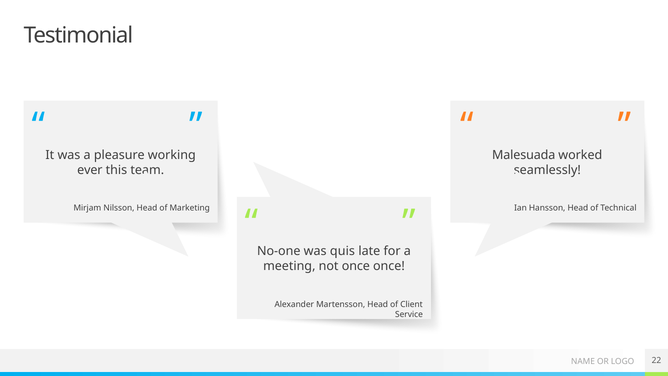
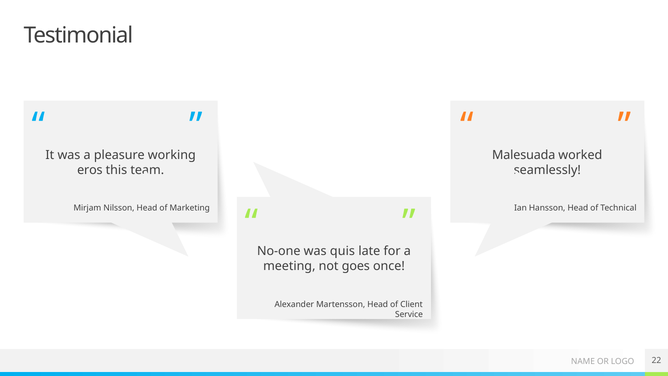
ever: ever -> eros
not once: once -> goes
